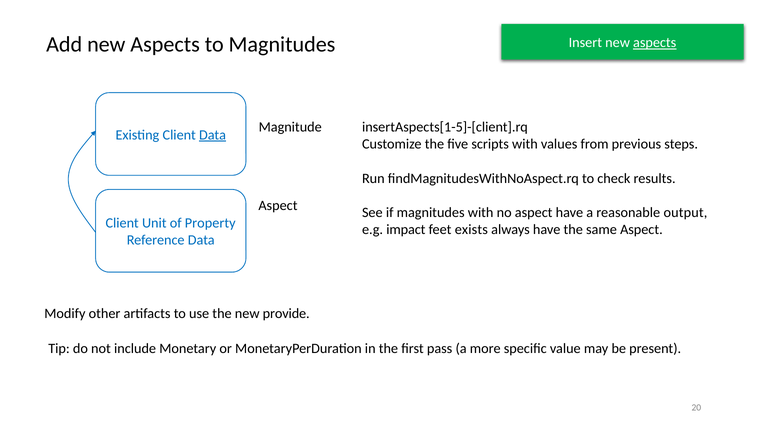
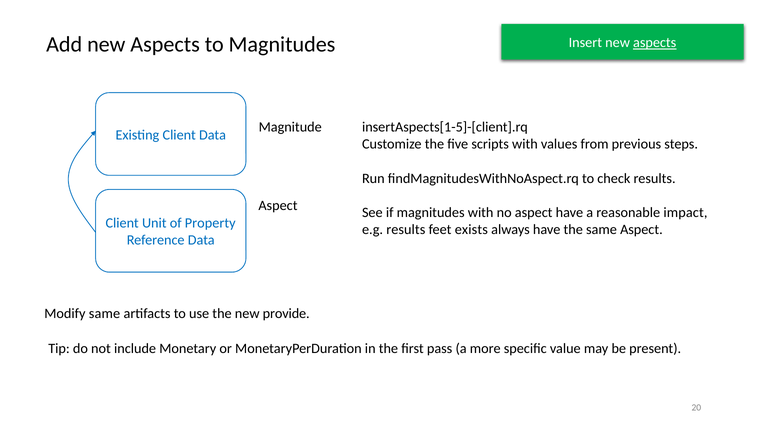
Data at (213, 135) underline: present -> none
output: output -> impact
e.g impact: impact -> results
Modify other: other -> same
